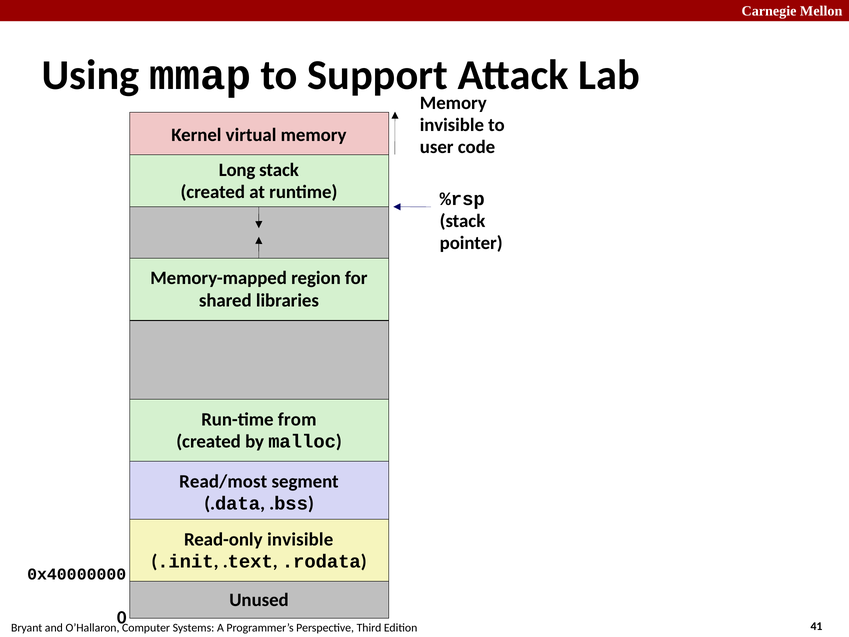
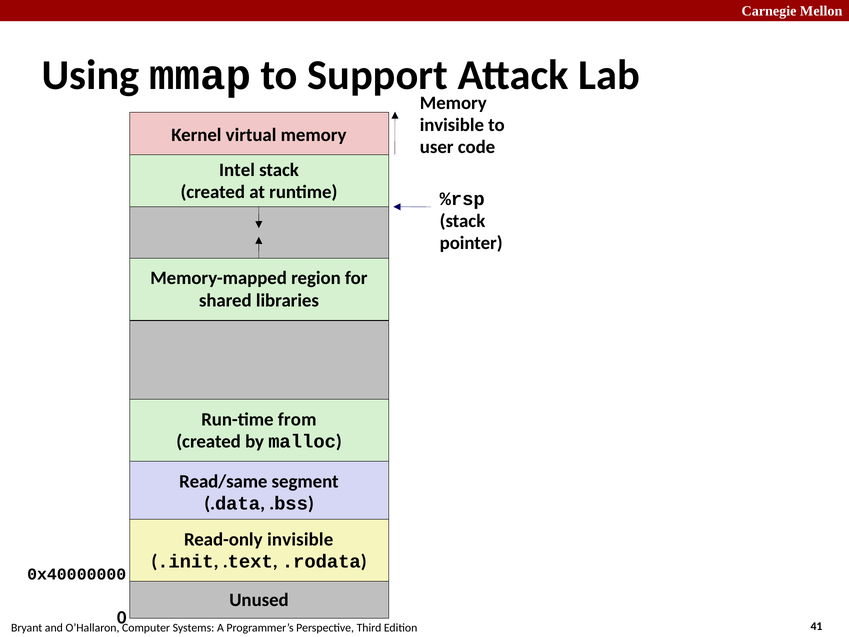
Long: Long -> Intel
Read/most: Read/most -> Read/same
